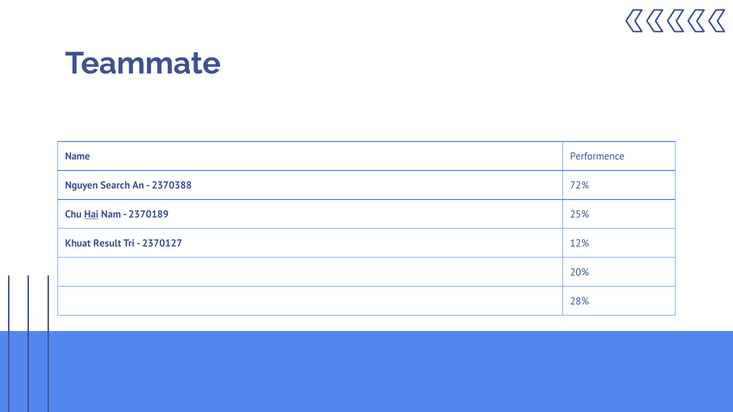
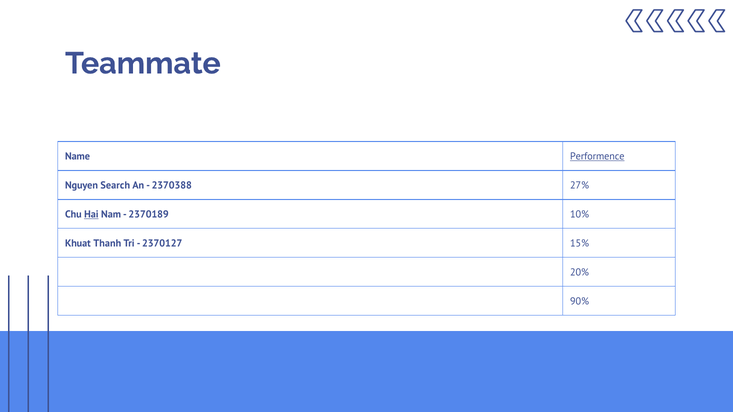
Performence underline: none -> present
72%: 72% -> 27%
25%: 25% -> 10%
Result: Result -> Thanh
12%: 12% -> 15%
28%: 28% -> 90%
